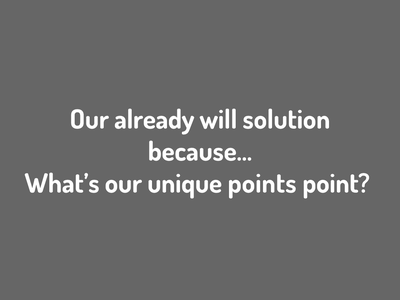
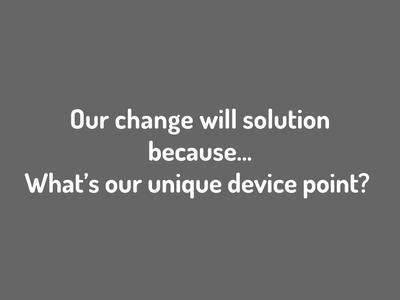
already: already -> change
points: points -> device
